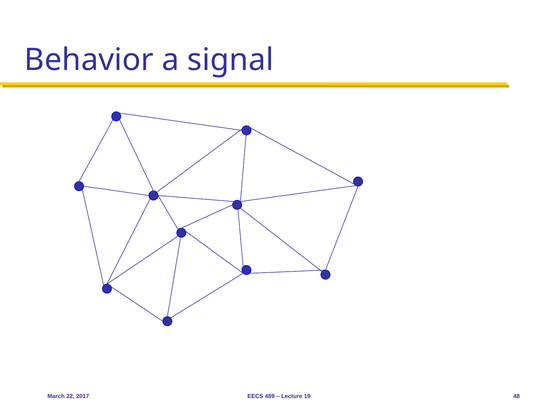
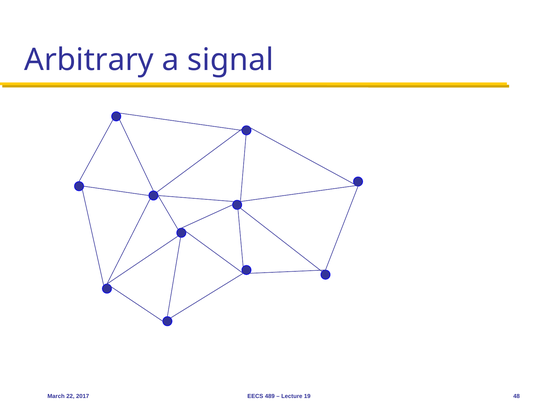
Behavior: Behavior -> Arbitrary
